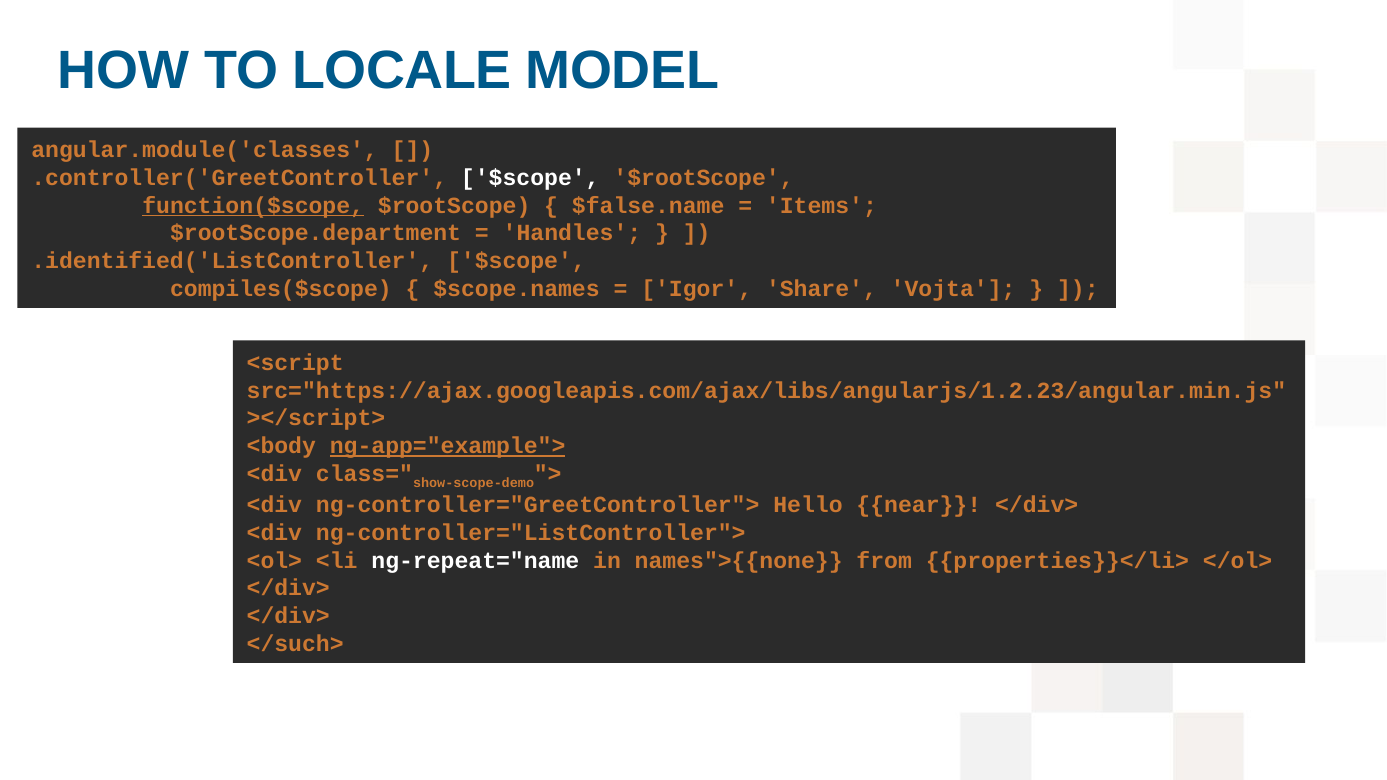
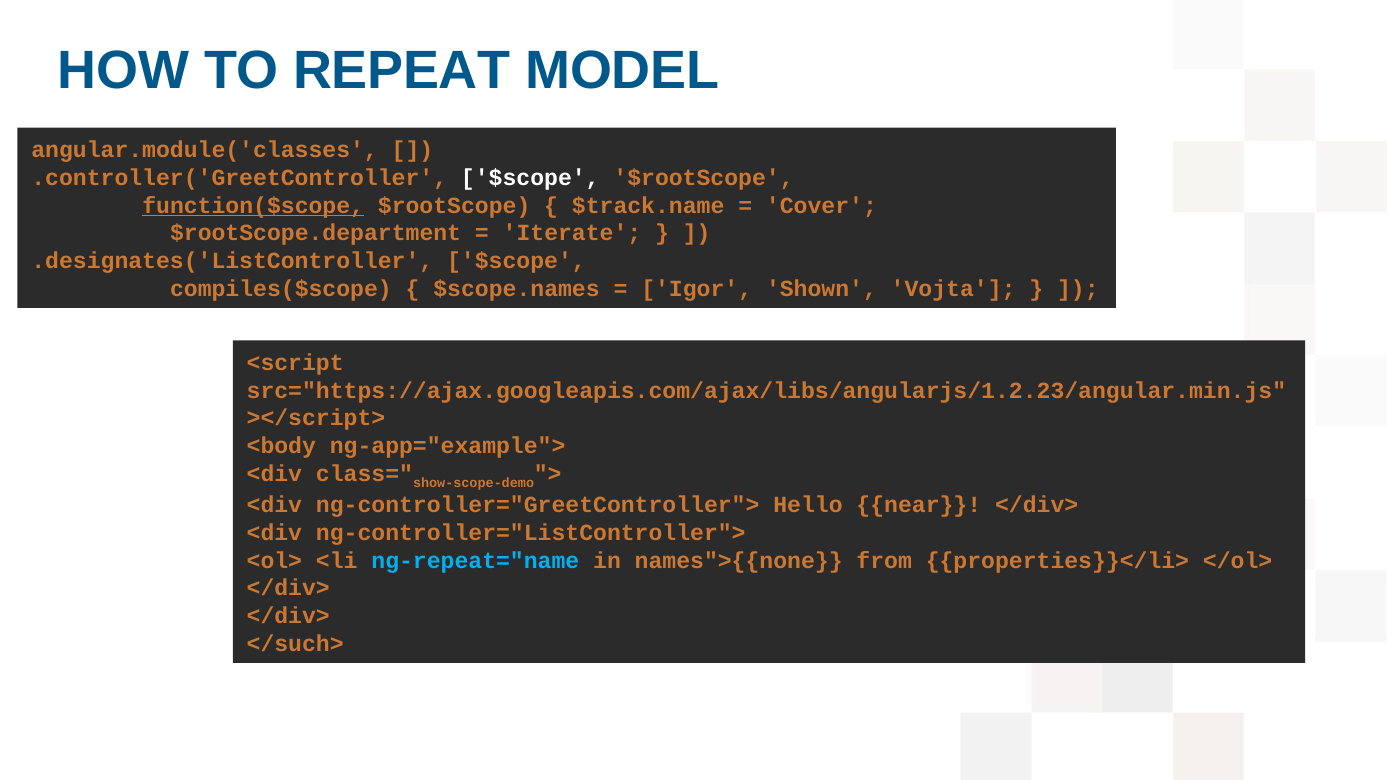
LOCALE: LOCALE -> REPEAT
$false.name: $false.name -> $track.name
Items: Items -> Cover
Handles: Handles -> Iterate
.identified('ListController: .identified('ListController -> .designates('ListController
Share: Share -> Shown
ng-app="example"> underline: present -> none
ng-repeat="name colour: white -> light blue
